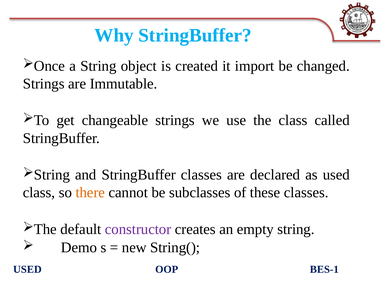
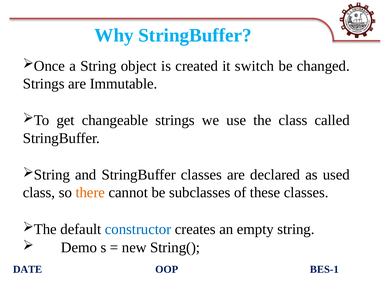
import: import -> switch
constructor colour: purple -> blue
USED at (27, 269): USED -> DATE
